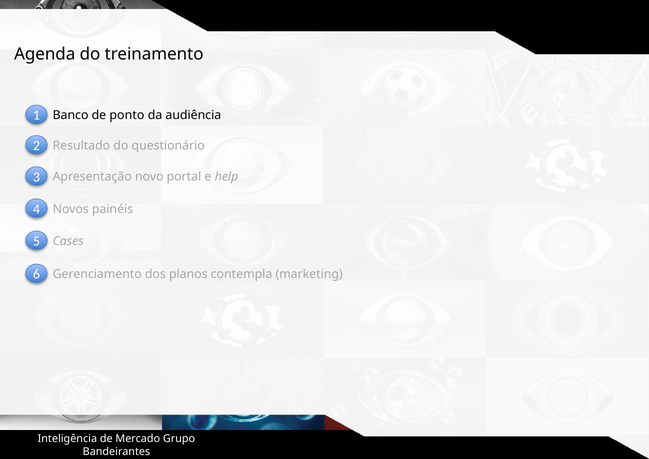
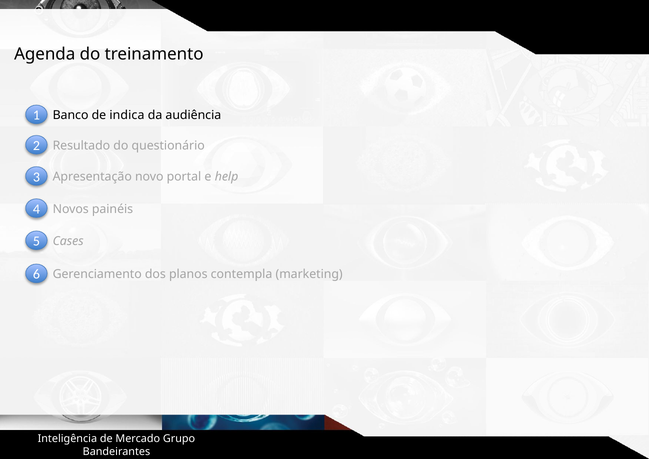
ponto: ponto -> indica
